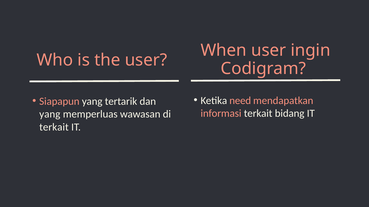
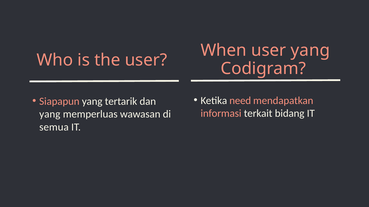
user ingin: ingin -> yang
terkait at (54, 127): terkait -> semua
